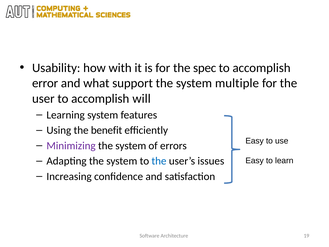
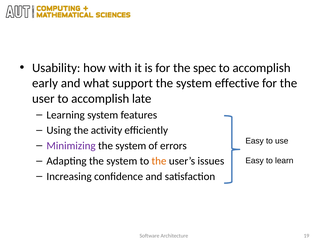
error: error -> early
multiple: multiple -> effective
will: will -> late
benefit: benefit -> activity
the at (159, 161) colour: blue -> orange
